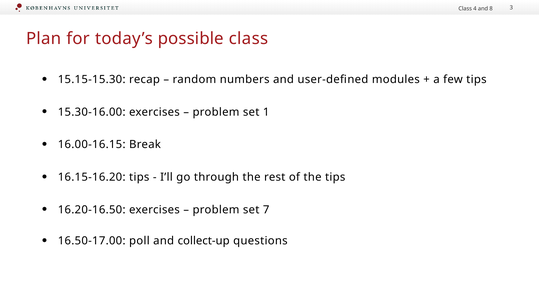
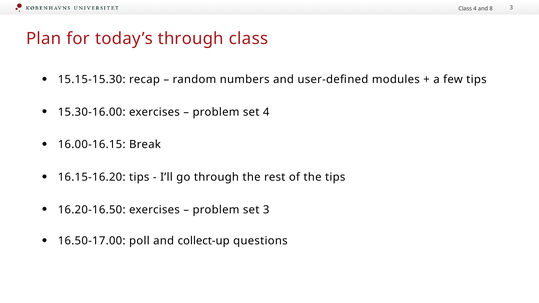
today’s possible: possible -> through
set 1: 1 -> 4
set 7: 7 -> 3
